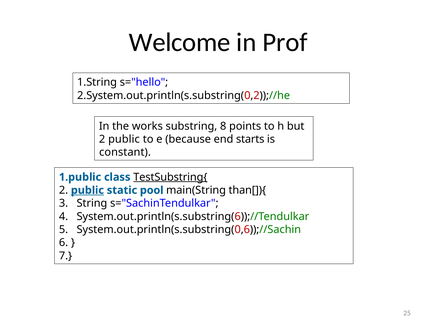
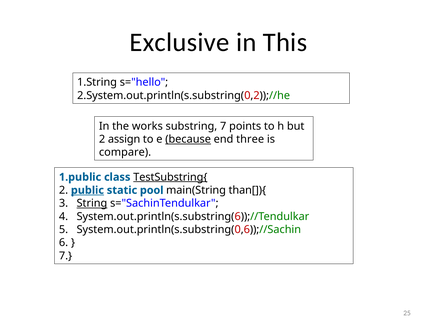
Welcome: Welcome -> Exclusive
Prof: Prof -> This
substring 8: 8 -> 7
public at (124, 139): public -> assign
because underline: none -> present
starts: starts -> three
constant: constant -> compare
String underline: none -> present
